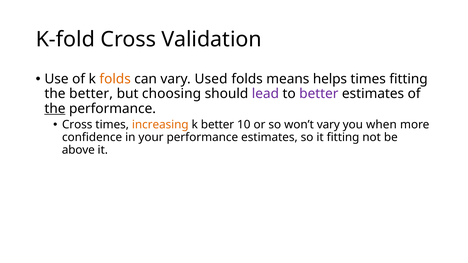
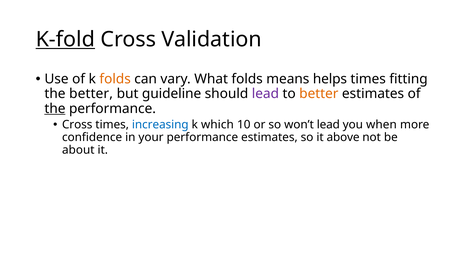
K-fold underline: none -> present
Used: Used -> What
choosing: choosing -> guideline
better at (319, 94) colour: purple -> orange
increasing colour: orange -> blue
k better: better -> which
won’t vary: vary -> lead
it fitting: fitting -> above
above: above -> about
